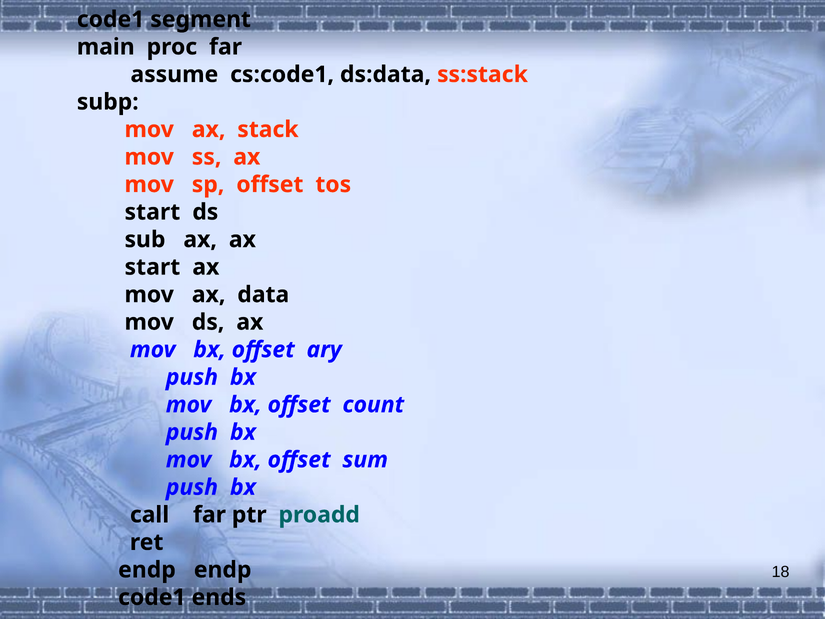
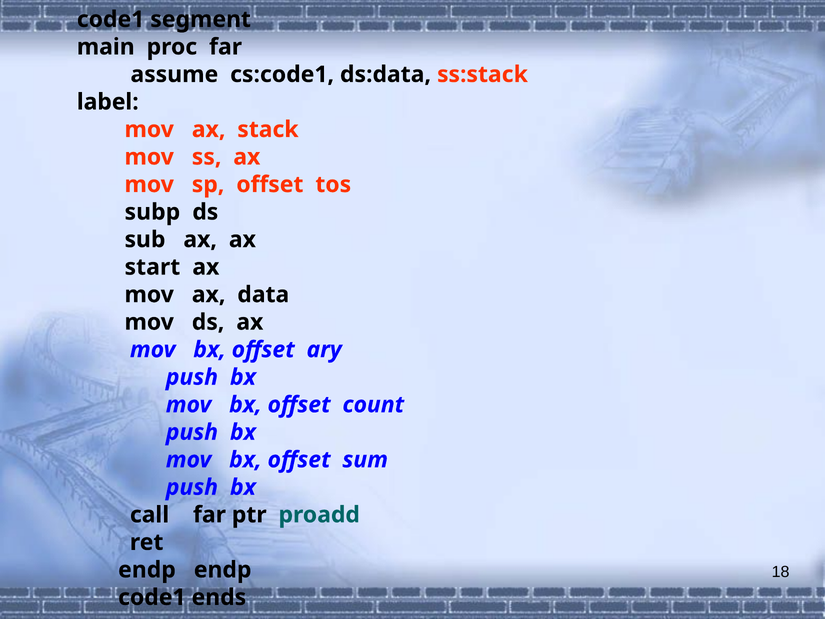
subp: subp -> label
start at (152, 212): start -> subp
